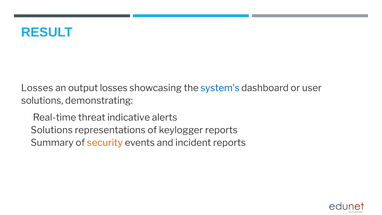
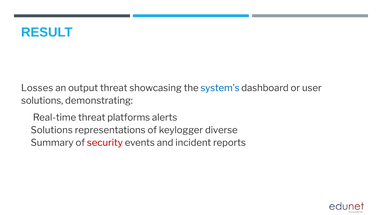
output losses: losses -> threat
indicative: indicative -> platforms
keylogger reports: reports -> diverse
security colour: orange -> red
